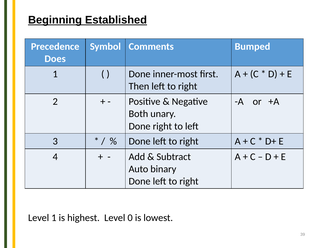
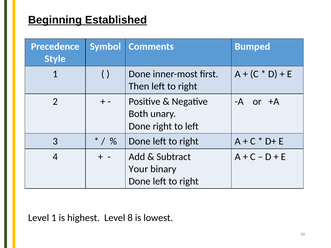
Does: Does -> Style
Auto: Auto -> Your
0: 0 -> 8
